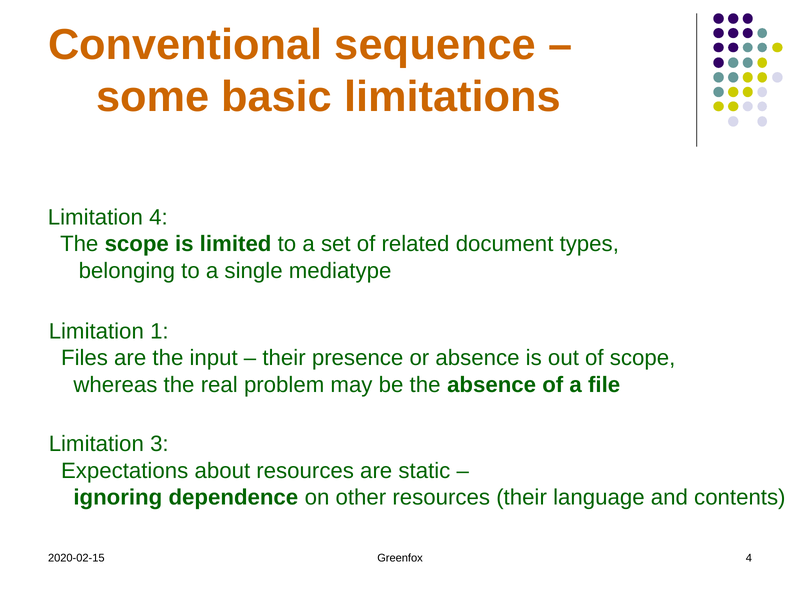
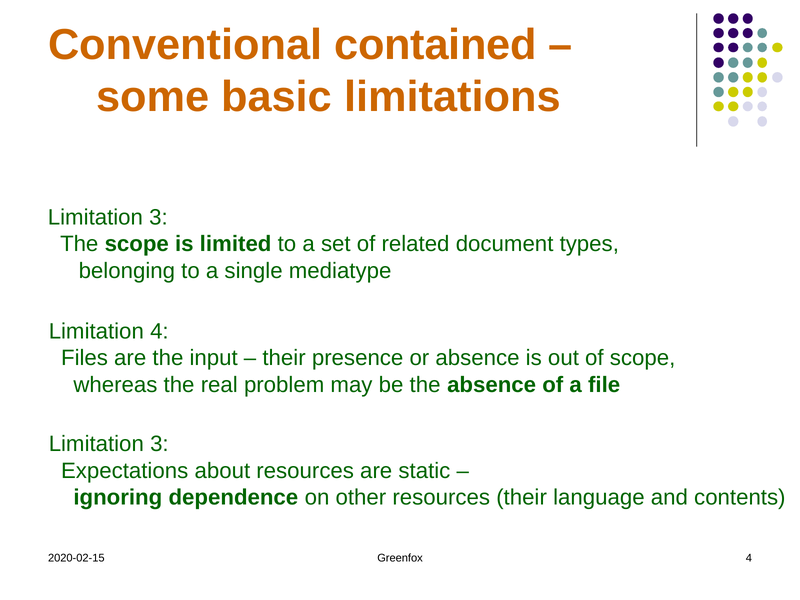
sequence: sequence -> contained
4 at (158, 217): 4 -> 3
Limitation 1: 1 -> 4
